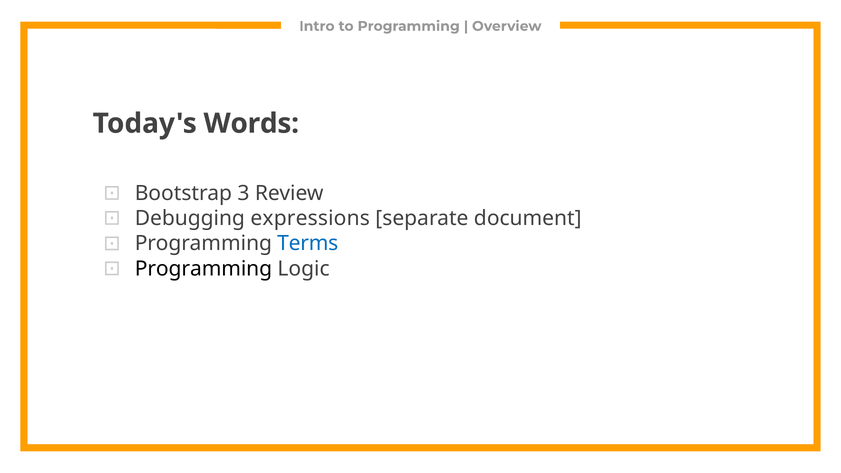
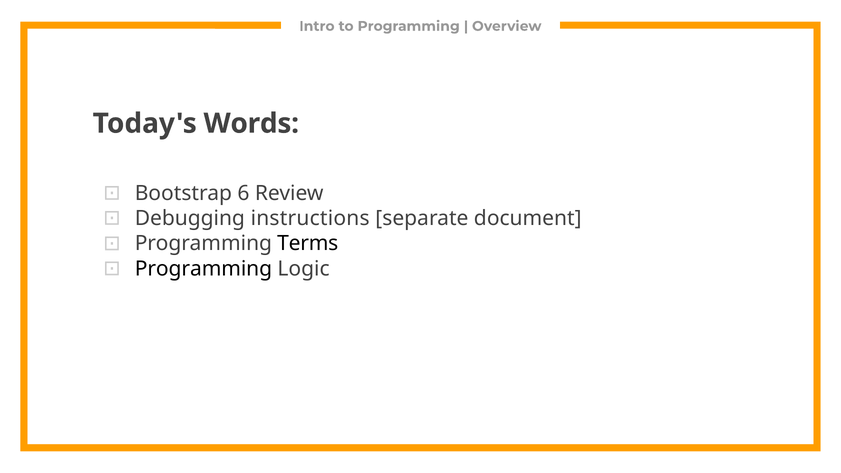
3: 3 -> 6
expressions: expressions -> instructions
Terms colour: blue -> black
